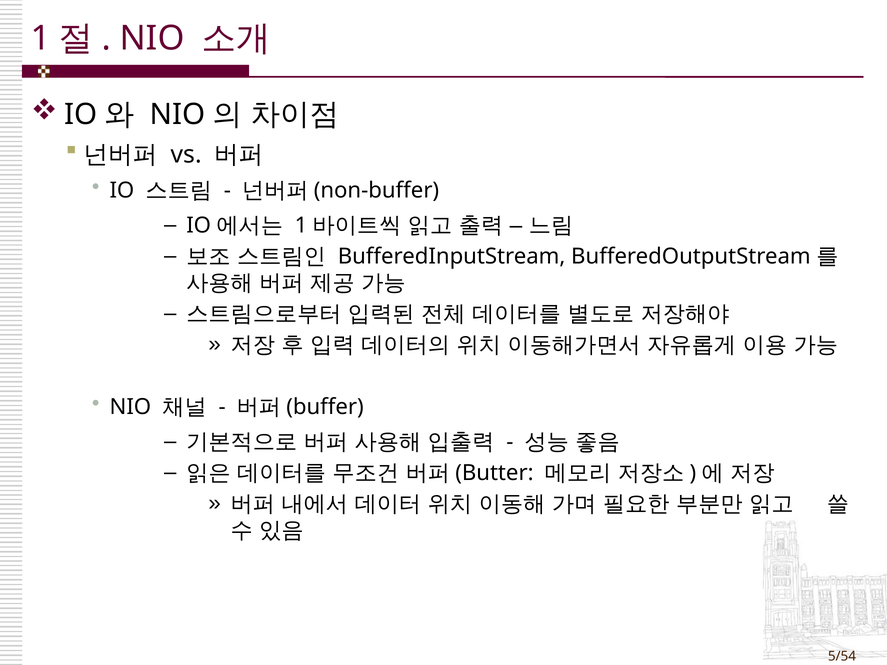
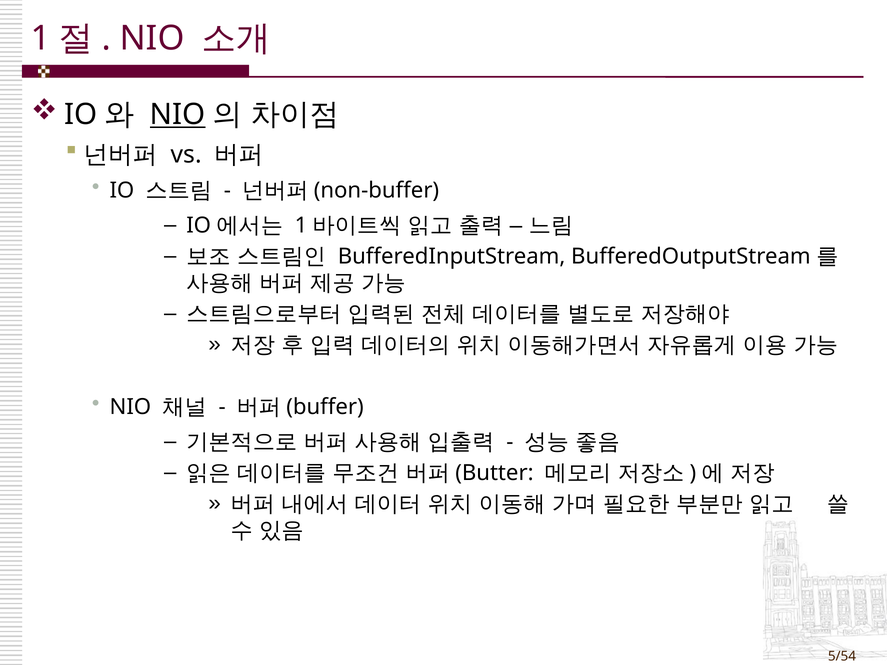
NIO at (178, 115) underline: none -> present
